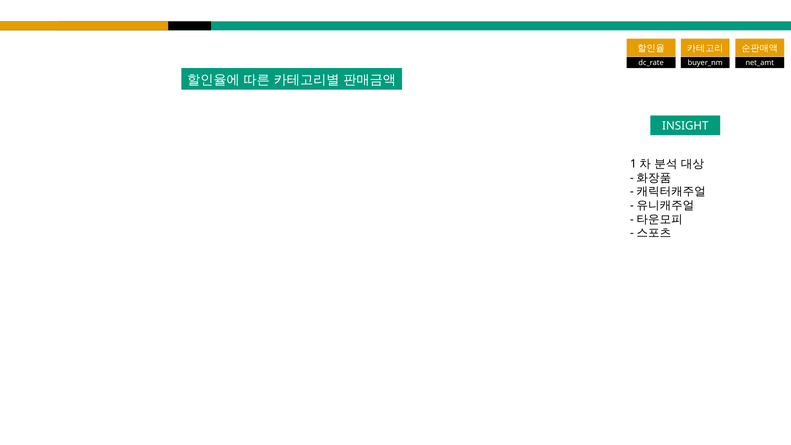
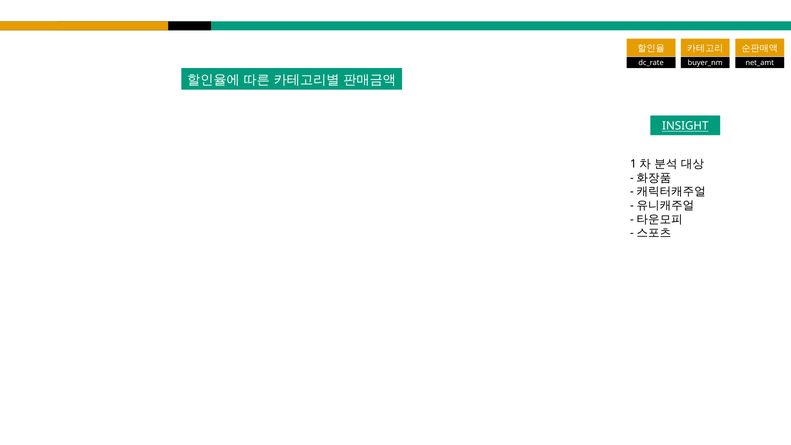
INSIGHT underline: none -> present
